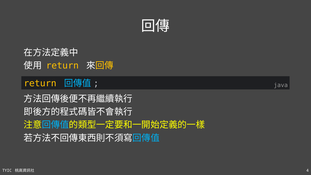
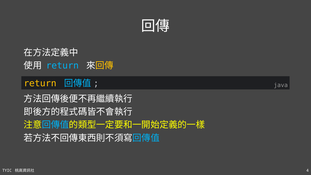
return at (62, 66) colour: yellow -> light blue
